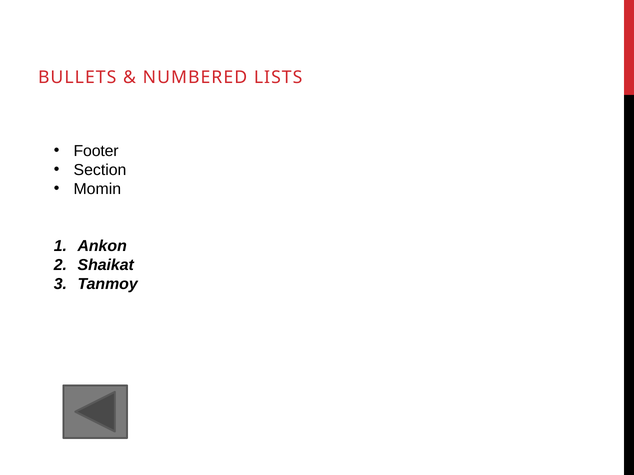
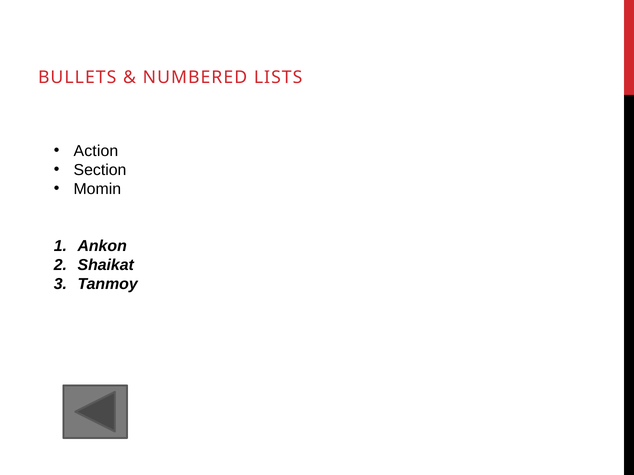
Footer: Footer -> Action
